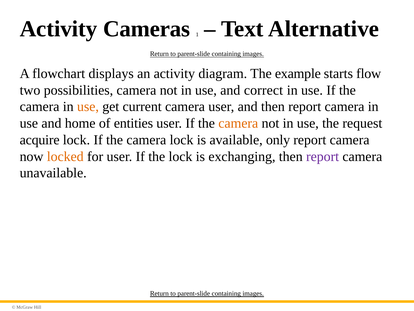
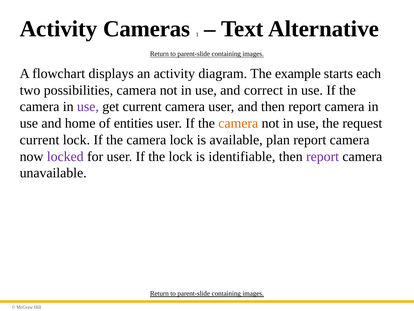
flow: flow -> each
use at (88, 107) colour: orange -> purple
acquire at (40, 140): acquire -> current
only: only -> plan
locked colour: orange -> purple
exchanging: exchanging -> identifiable
